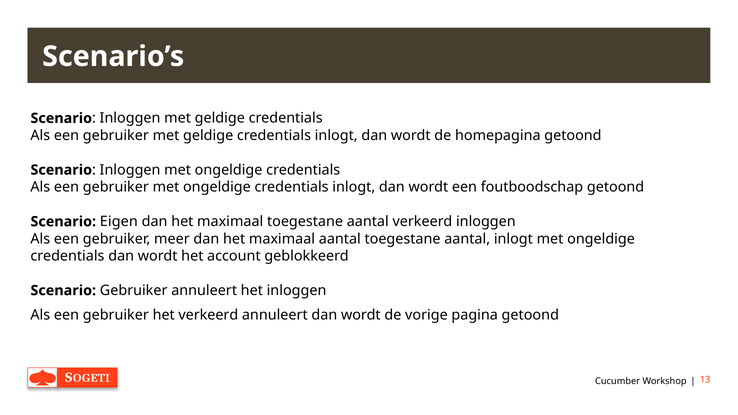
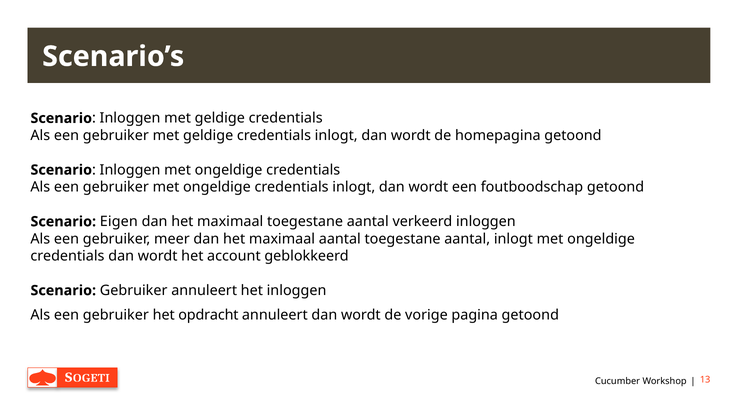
het verkeerd: verkeerd -> opdracht
